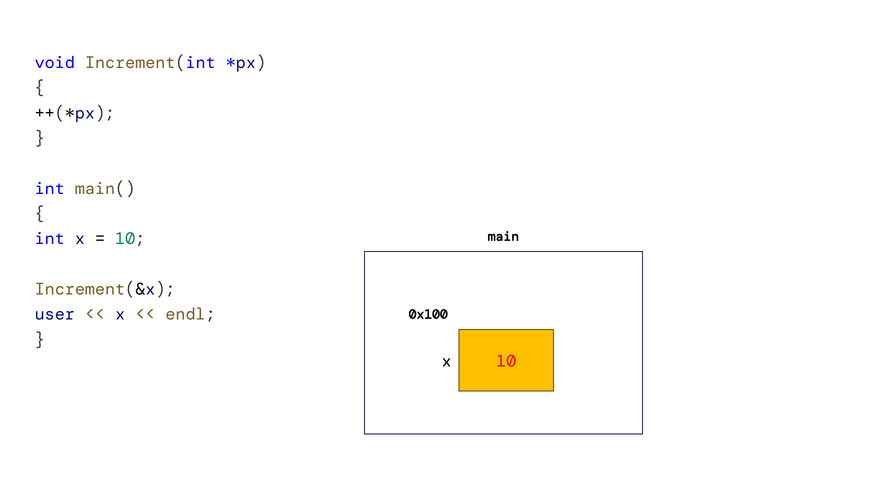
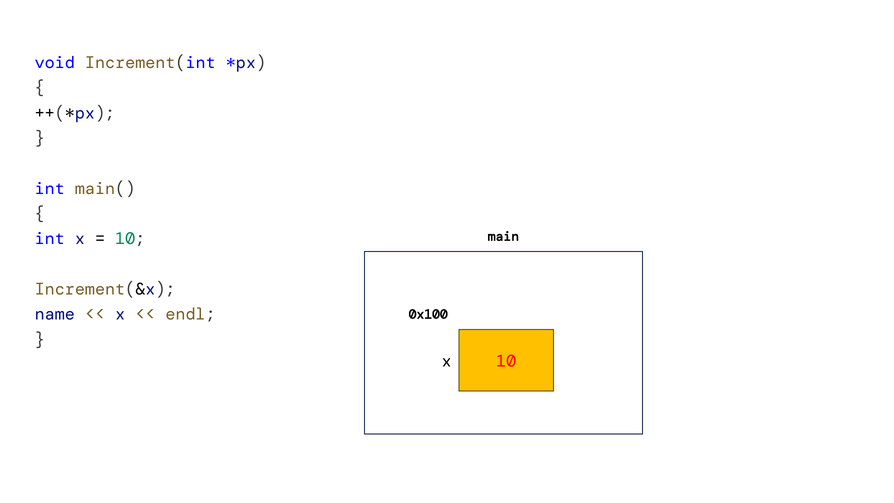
user: user -> name
